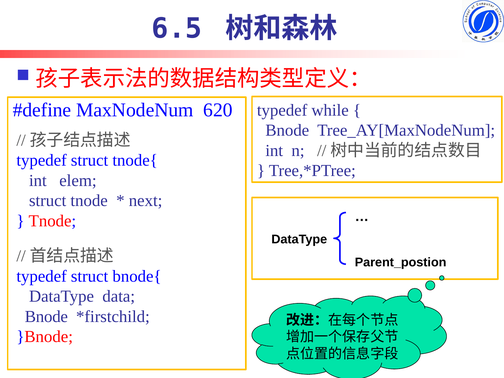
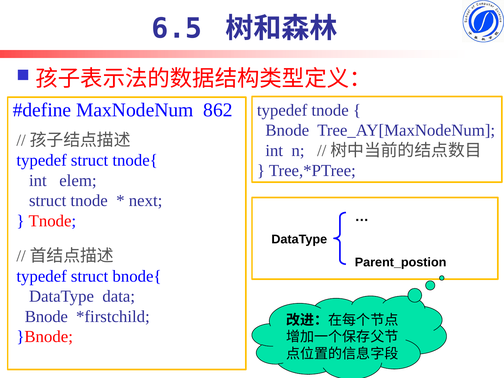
620: 620 -> 862
typedef while: while -> tnode
